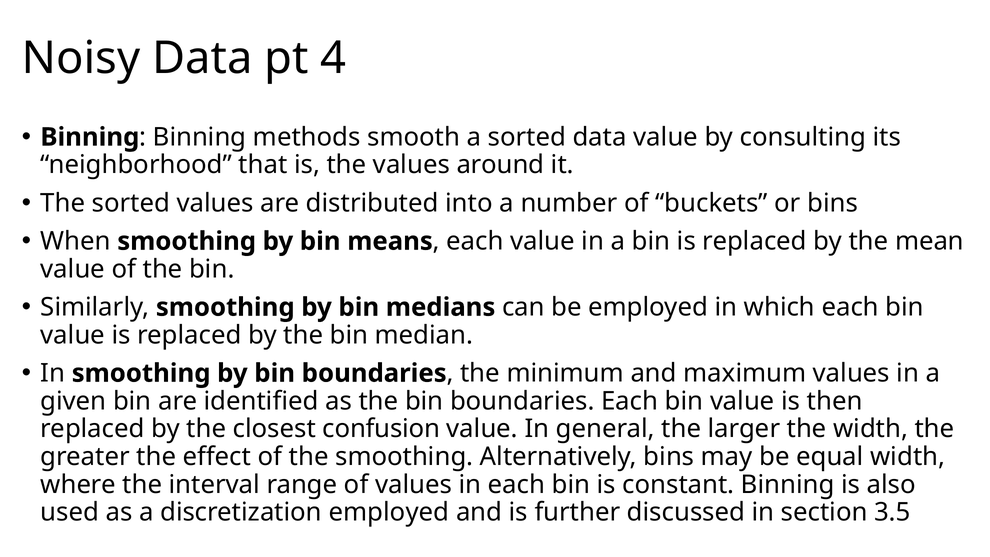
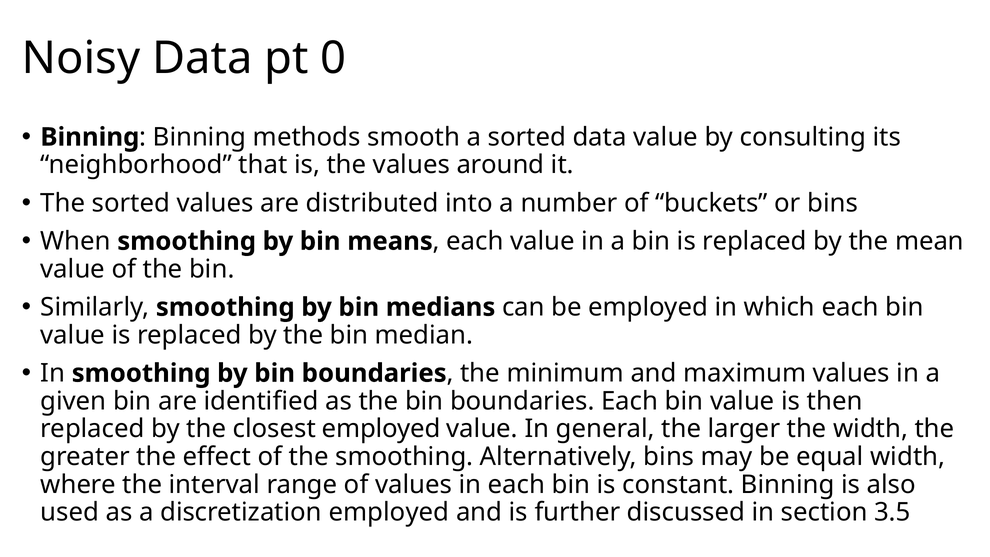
4: 4 -> 0
closest confusion: confusion -> employed
